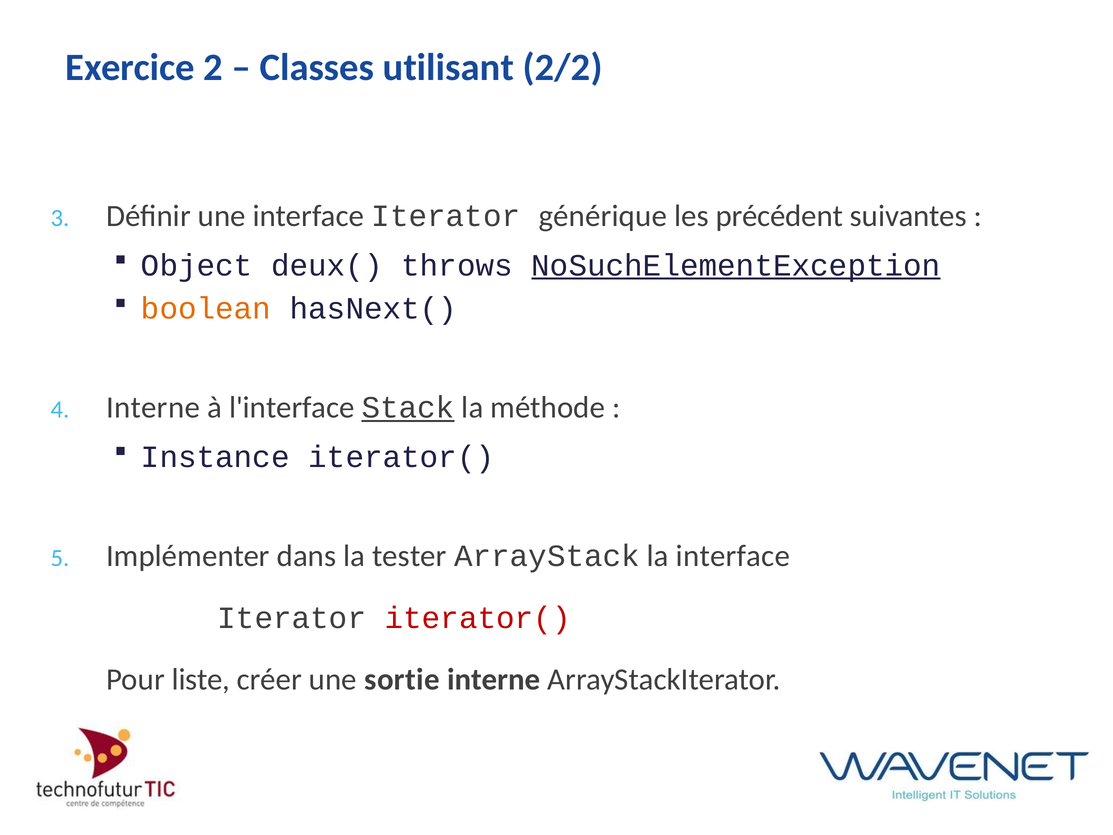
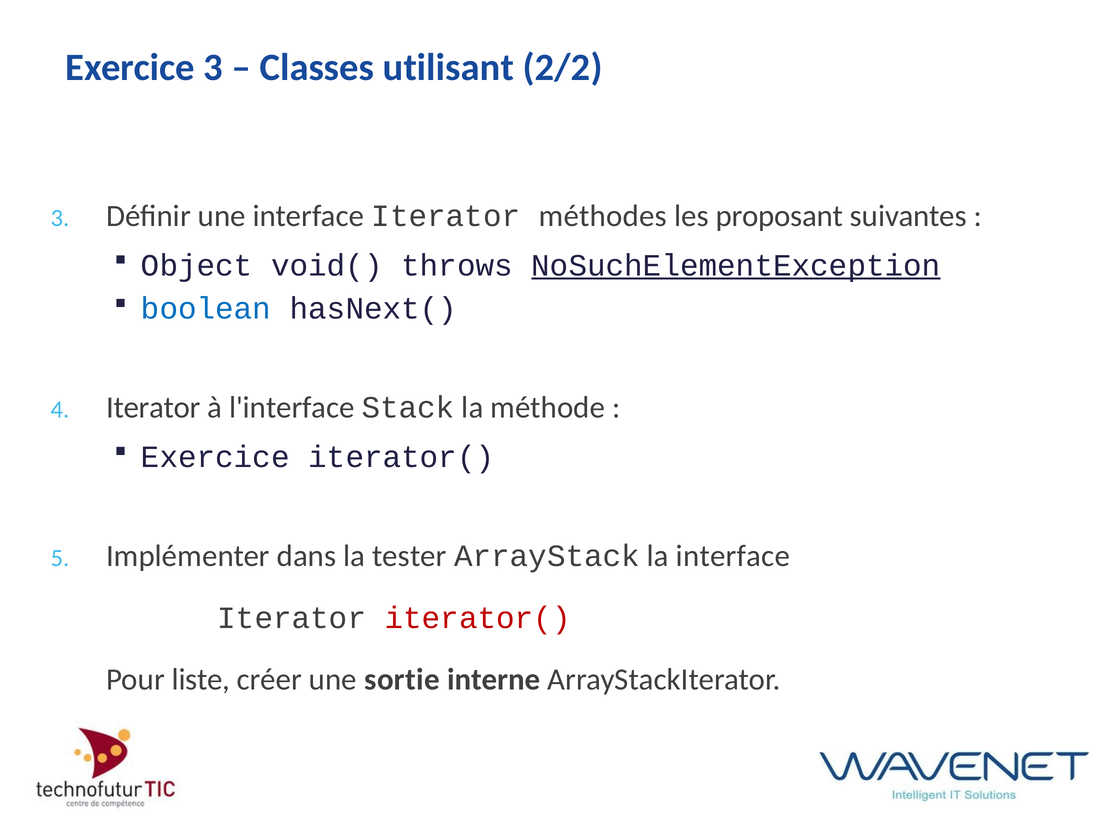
Exercice 2: 2 -> 3
générique: générique -> méthodes
précédent: précédent -> proposant
deux(: deux( -> void(
boolean colour: orange -> blue
Interne at (153, 407): Interne -> Iterator
Stack underline: present -> none
Instance at (215, 457): Instance -> Exercice
